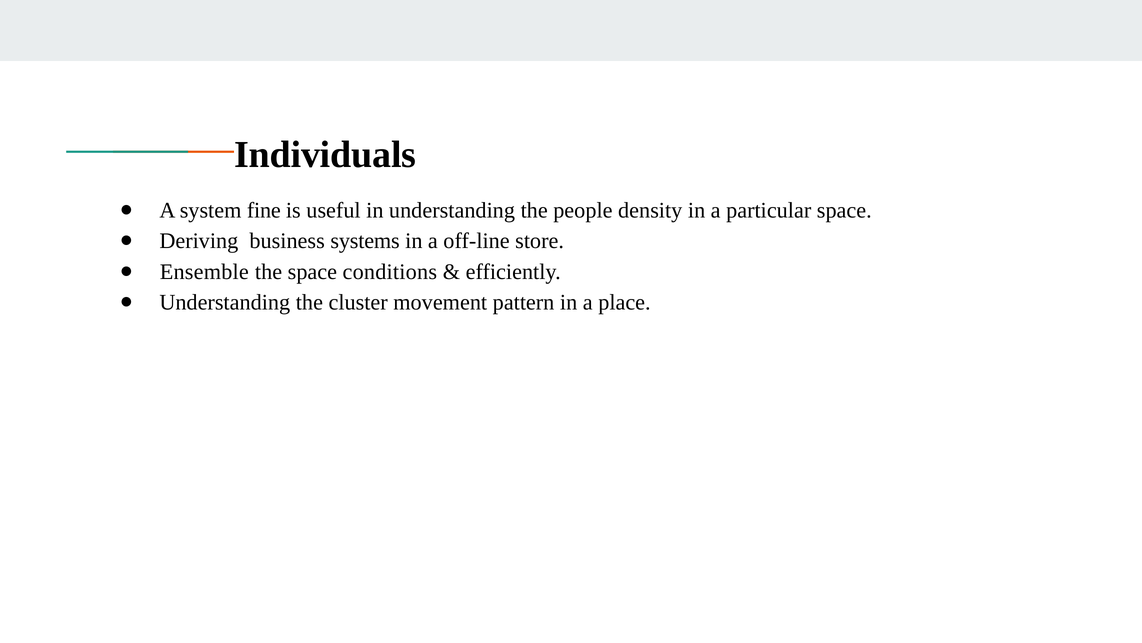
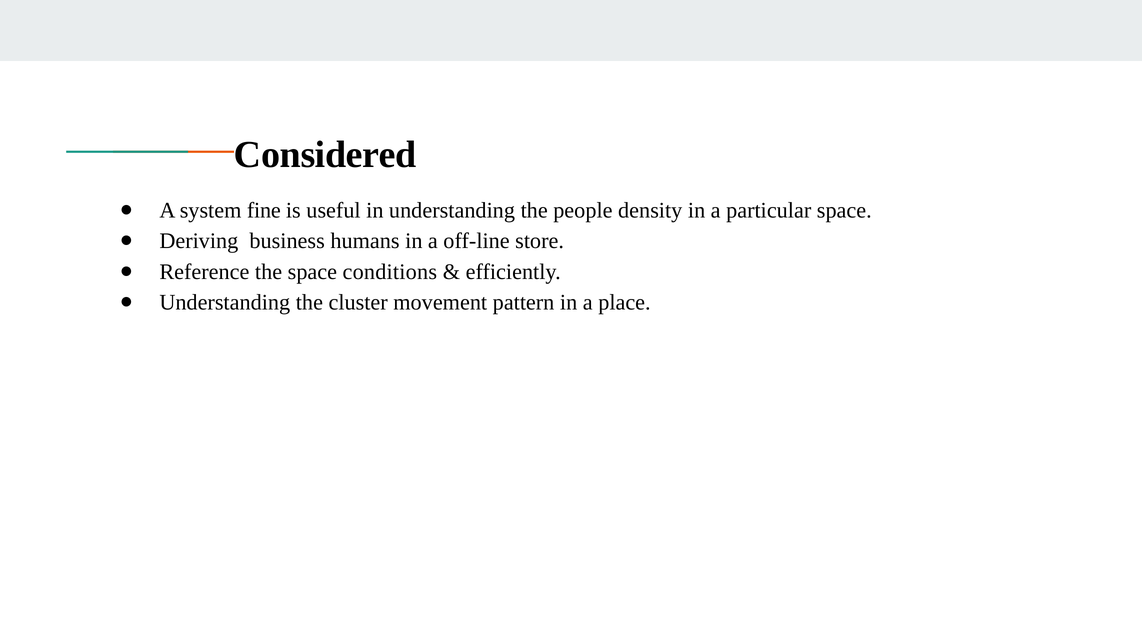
Individuals: Individuals -> Considered
systems: systems -> humans
Ensemble: Ensemble -> Reference
